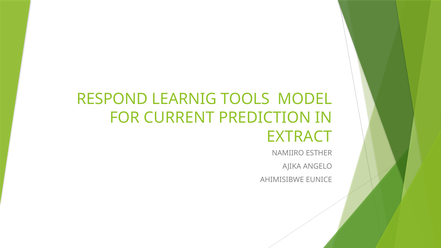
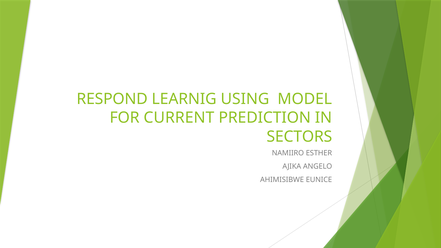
TOOLS: TOOLS -> USING
EXTRACT: EXTRACT -> SECTORS
